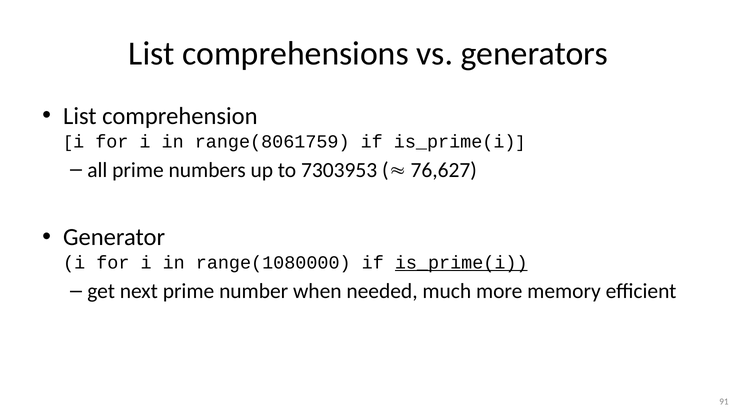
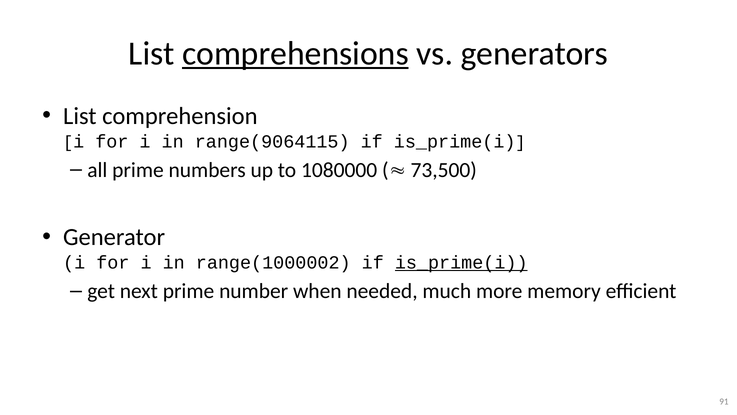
comprehensions underline: none -> present
range(8061759: range(8061759 -> range(9064115
7303953: 7303953 -> 1080000
76,627: 76,627 -> 73,500
range(1080000: range(1080000 -> range(1000002
